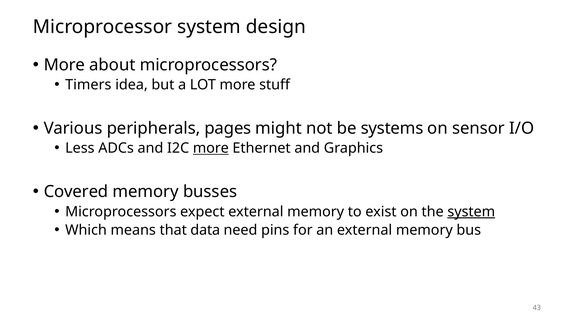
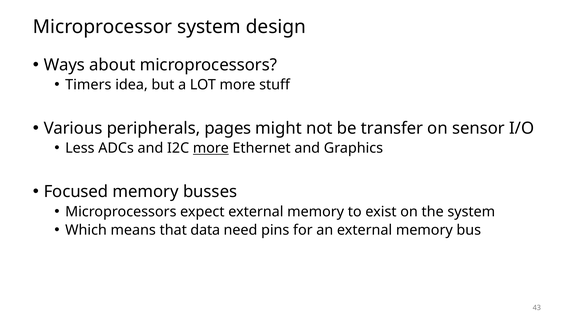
More at (64, 65): More -> Ways
systems: systems -> transfer
Covered: Covered -> Focused
system at (471, 212) underline: present -> none
